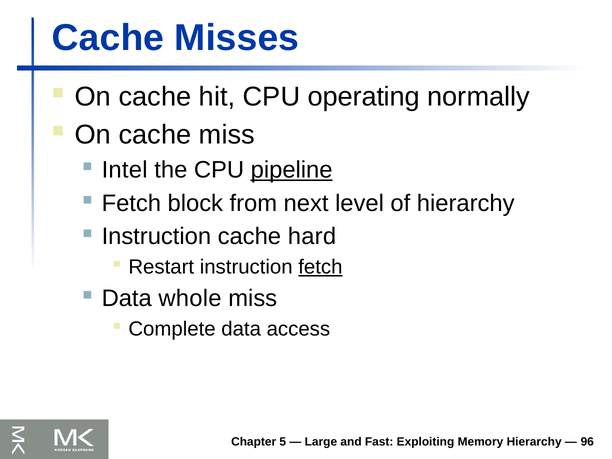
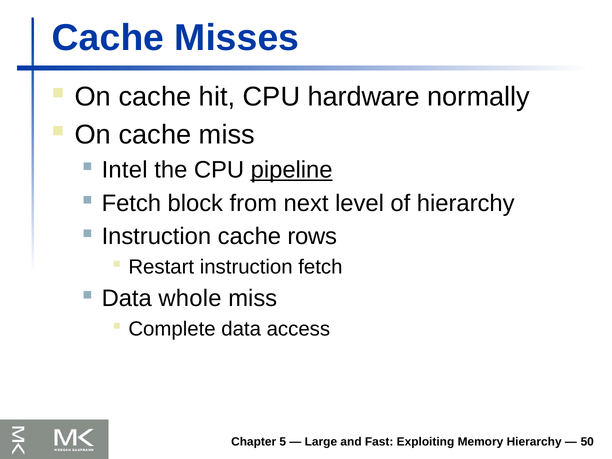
operating: operating -> hardware
hard: hard -> rows
fetch at (320, 267) underline: present -> none
96: 96 -> 50
